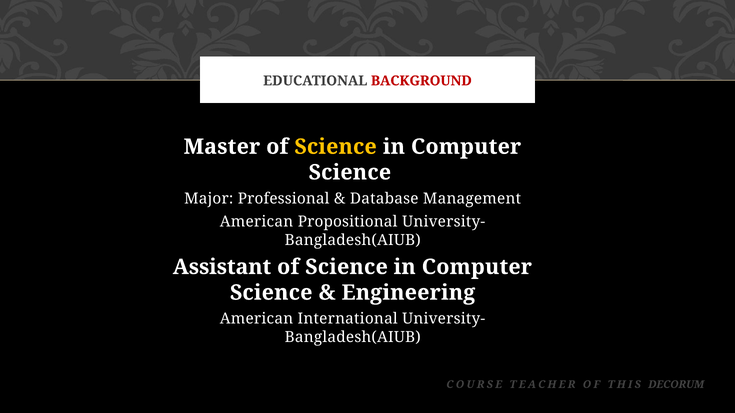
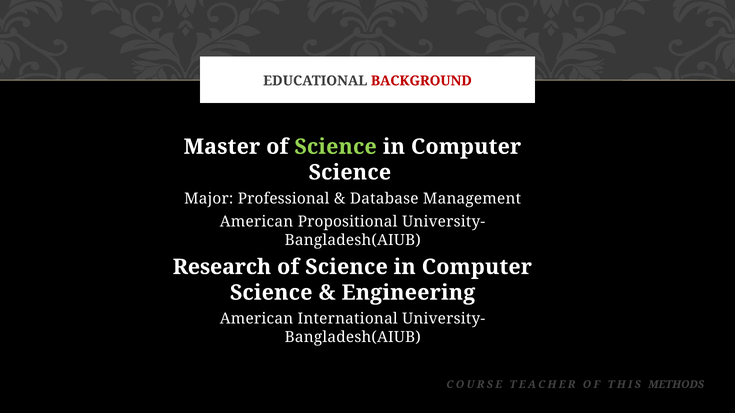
Science at (336, 147) colour: yellow -> light green
Assistant: Assistant -> Research
DECORUM: DECORUM -> METHODS
